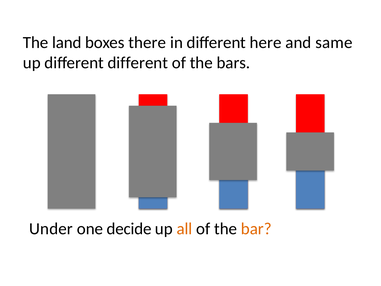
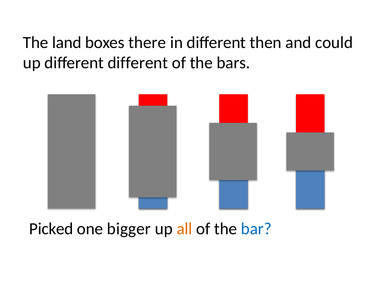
here: here -> then
same: same -> could
Under: Under -> Picked
decide: decide -> bigger
bar colour: orange -> blue
